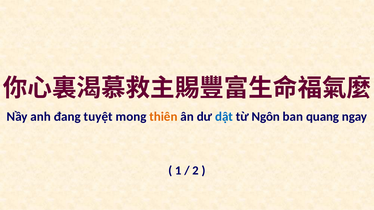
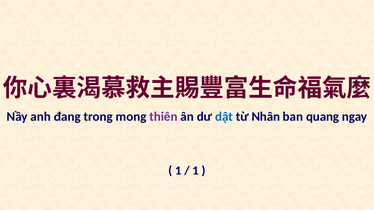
tuyệt: tuyệt -> trong
thiên colour: orange -> purple
Ngôn: Ngôn -> Nhân
2 at (196, 171): 2 -> 1
